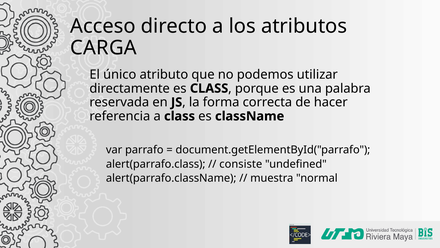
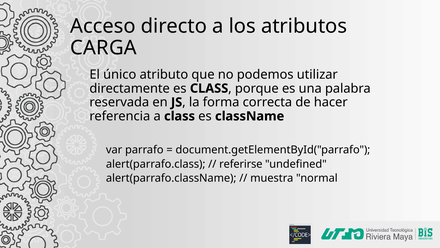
consiste: consiste -> referirse
